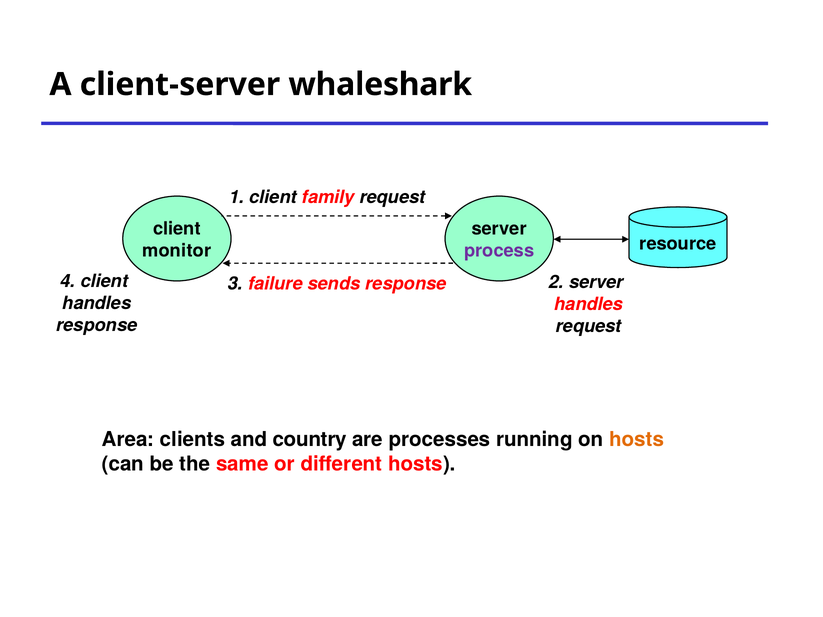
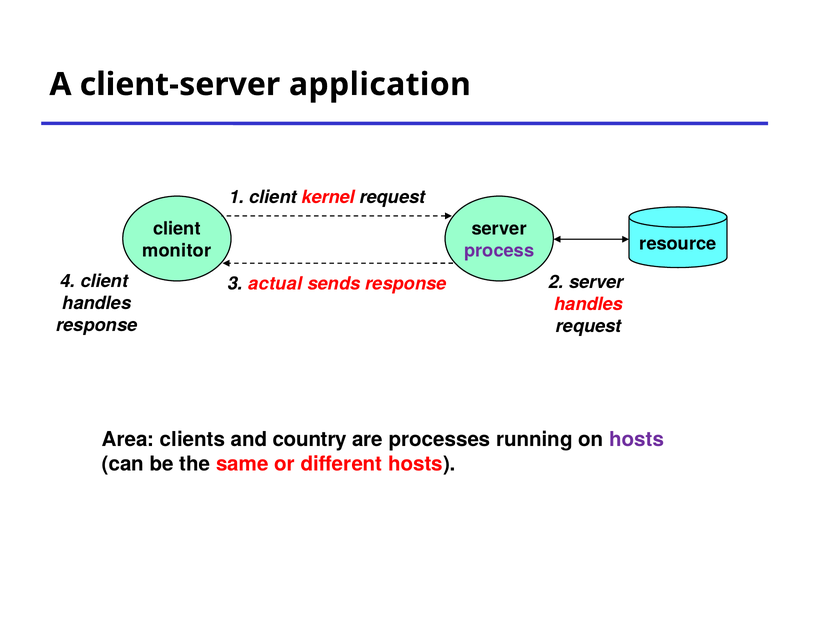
whaleshark: whaleshark -> application
family: family -> kernel
failure: failure -> actual
hosts at (637, 439) colour: orange -> purple
